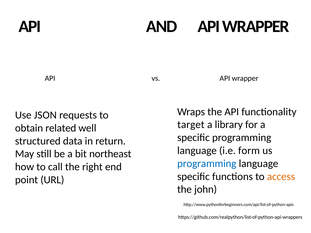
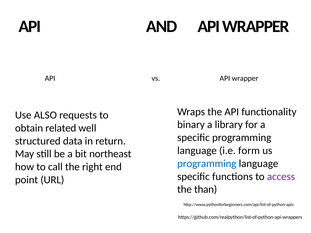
JSON: JSON -> ALSO
target: target -> binary
access colour: orange -> purple
john: john -> than
